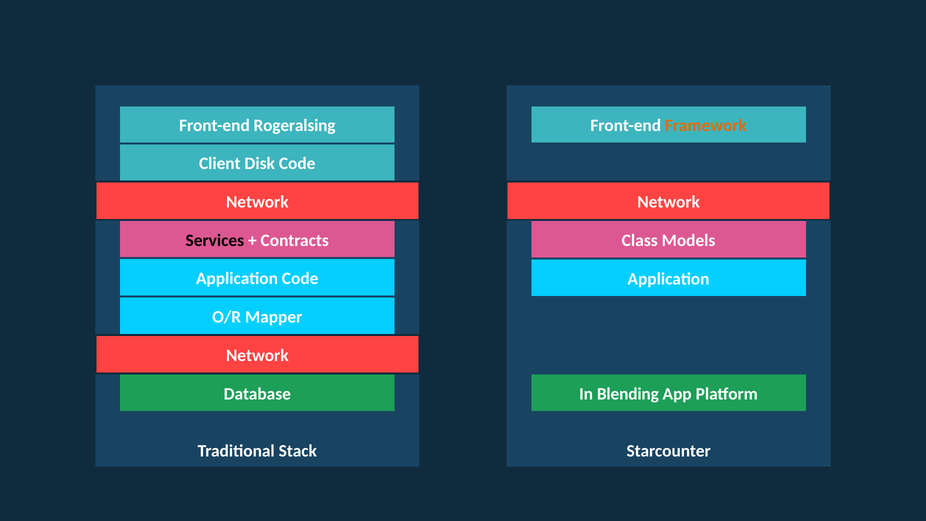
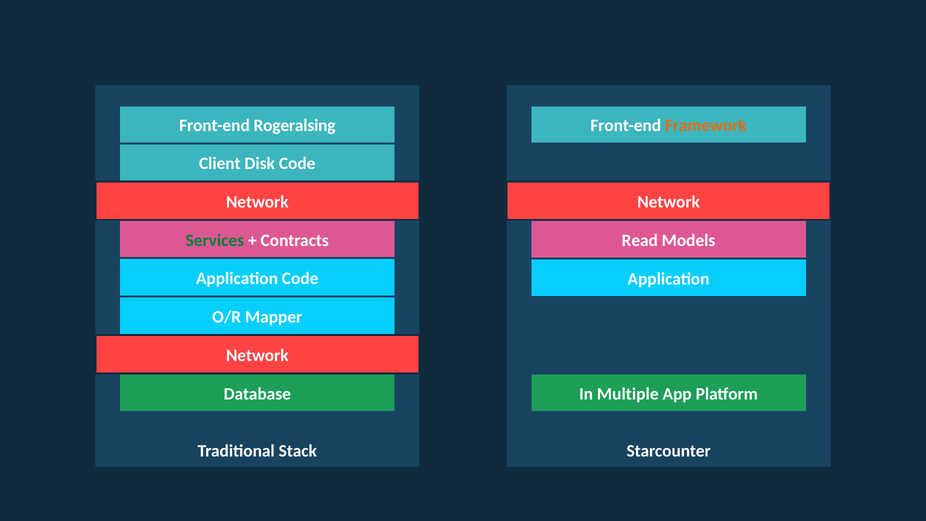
Services colour: black -> green
Class: Class -> Read
Blending: Blending -> Multiple
